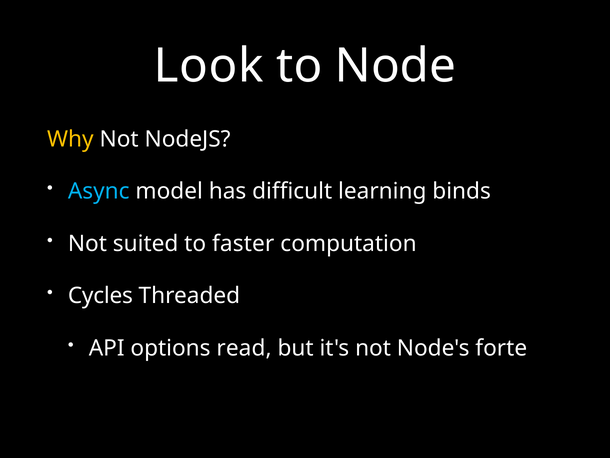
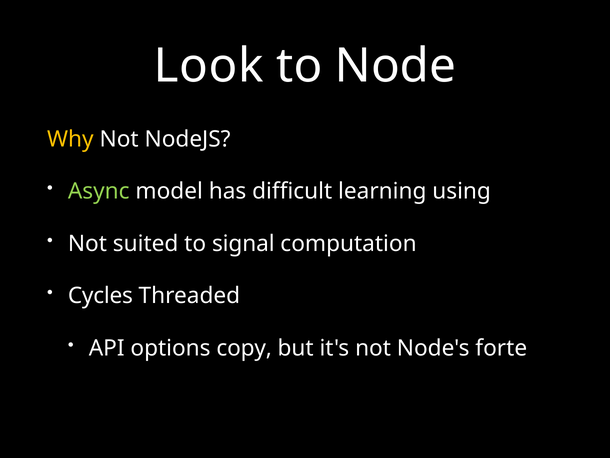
Async colour: light blue -> light green
binds: binds -> using
faster: faster -> signal
read: read -> copy
